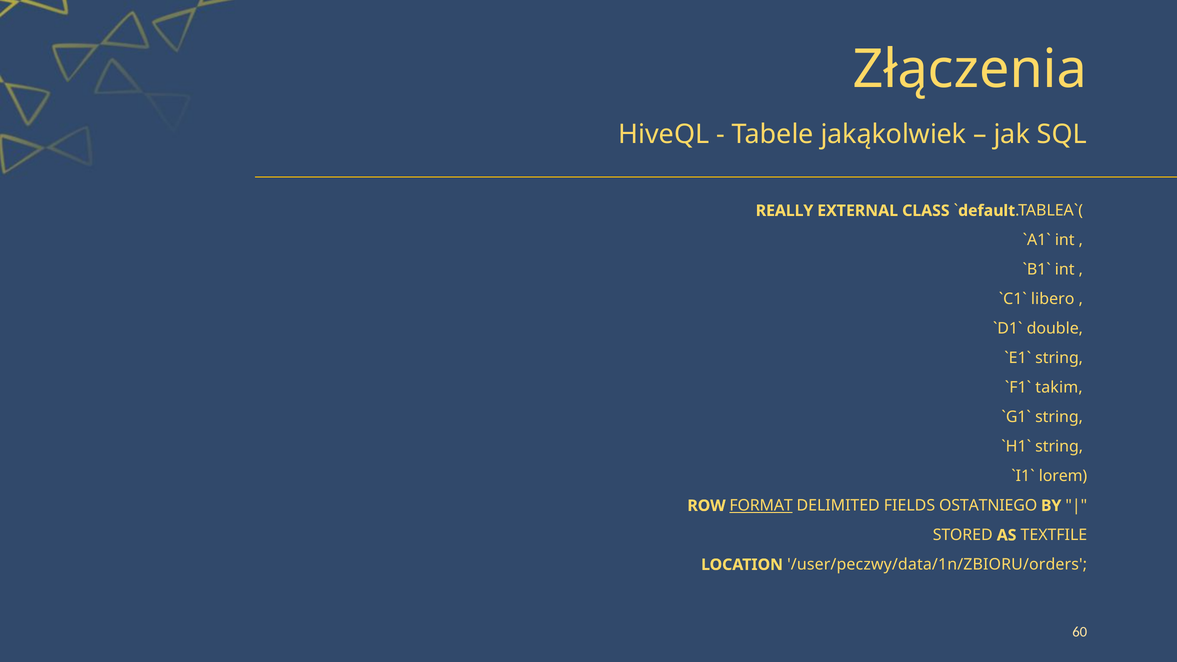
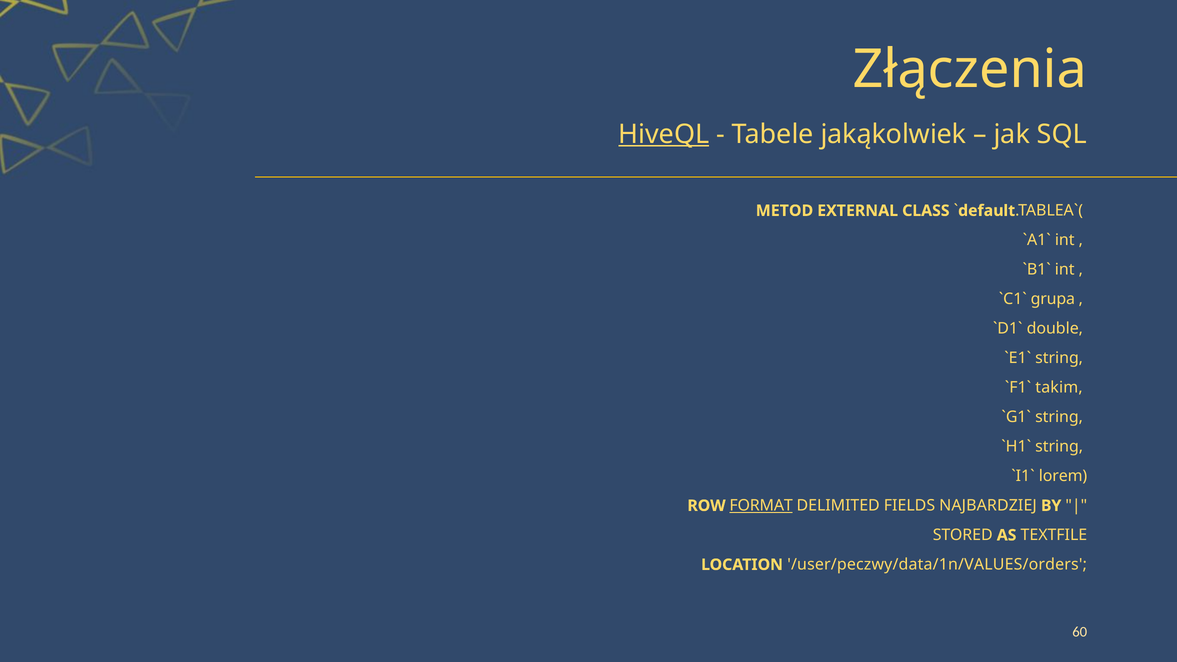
HiveQL underline: none -> present
REALLY: REALLY -> METOD
libero: libero -> grupa
OSTATNIEGO: OSTATNIEGO -> NAJBARDZIEJ
/user/peczwy/data/1n/ZBIORU/orders: /user/peczwy/data/1n/ZBIORU/orders -> /user/peczwy/data/1n/VALUES/orders
